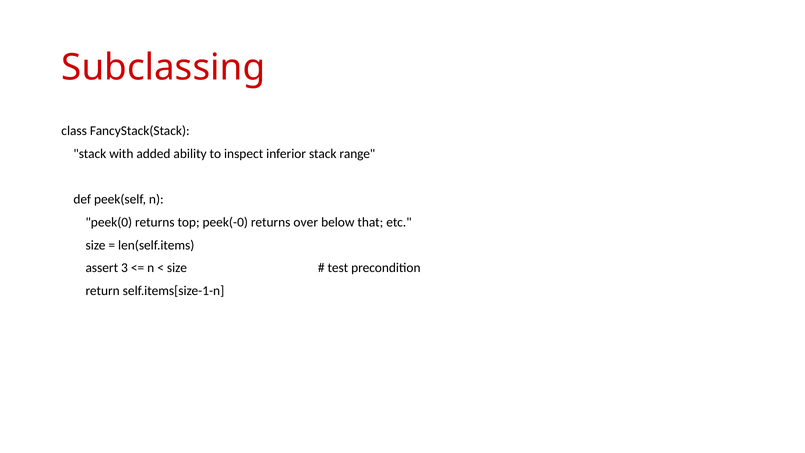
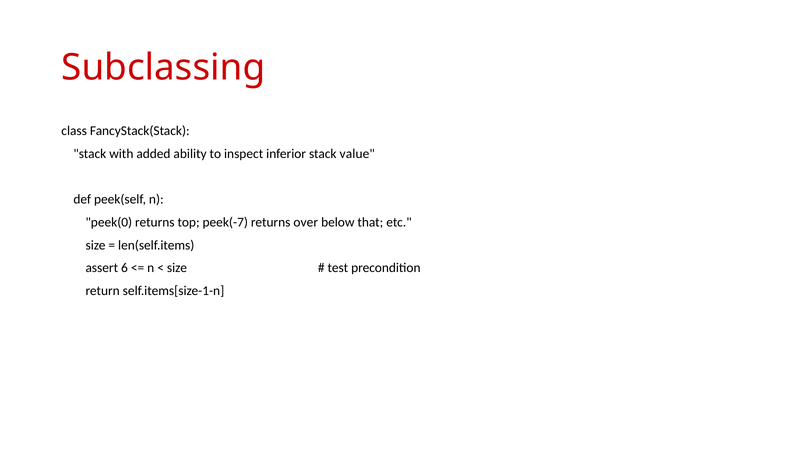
range: range -> value
peek(-0: peek(-0 -> peek(-7
3: 3 -> 6
